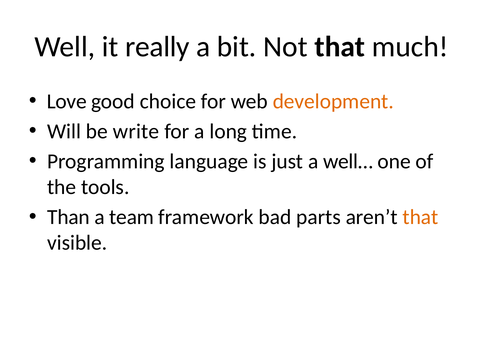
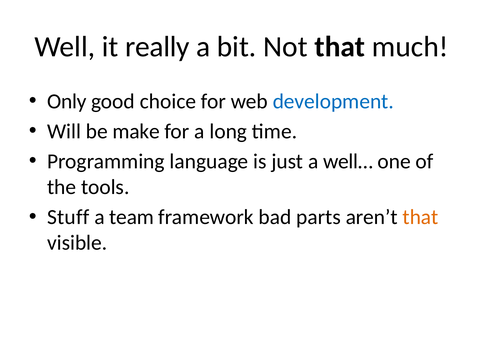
Love: Love -> Only
development colour: orange -> blue
write: write -> make
Than: Than -> Stuff
